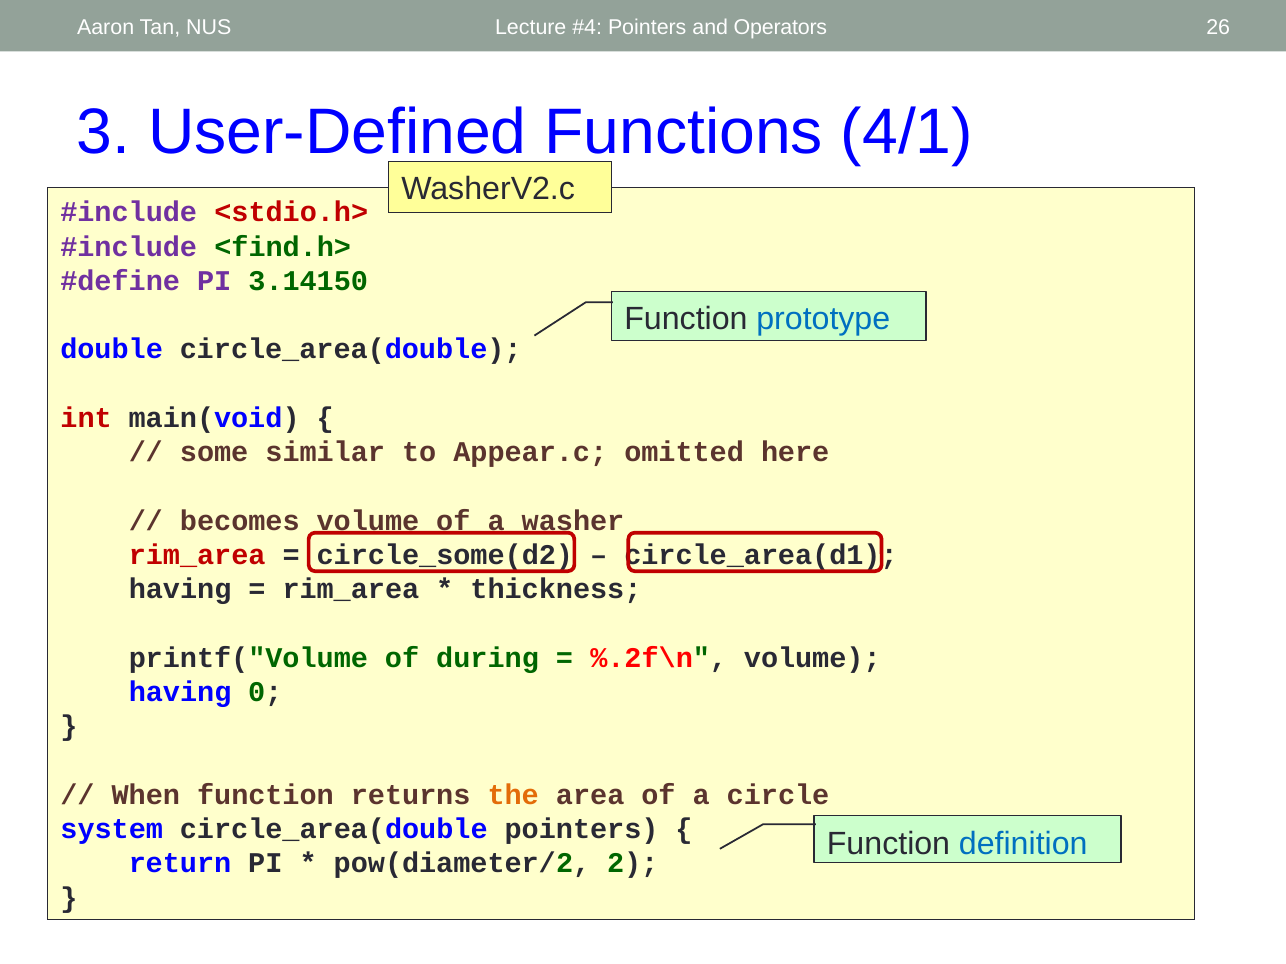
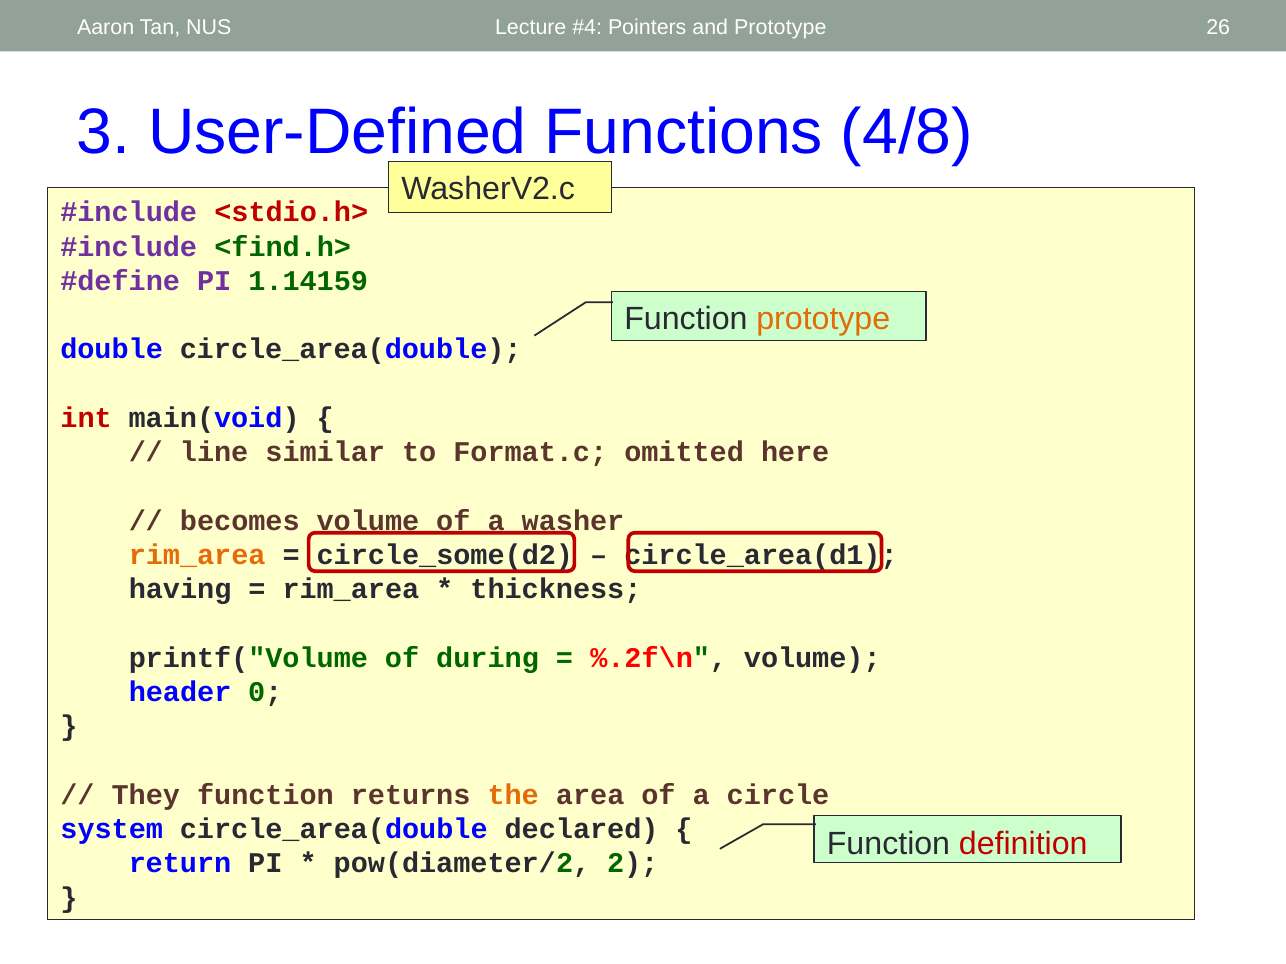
and Operators: Operators -> Prototype
4/1: 4/1 -> 4/8
3.14150: 3.14150 -> 1.14159
prototype at (823, 320) colour: blue -> orange
some: some -> line
Appear.c: Appear.c -> Format.c
rim_area at (197, 555) colour: red -> orange
having at (180, 692): having -> header
When: When -> They
circle_area(double pointers: pointers -> declared
definition colour: blue -> red
